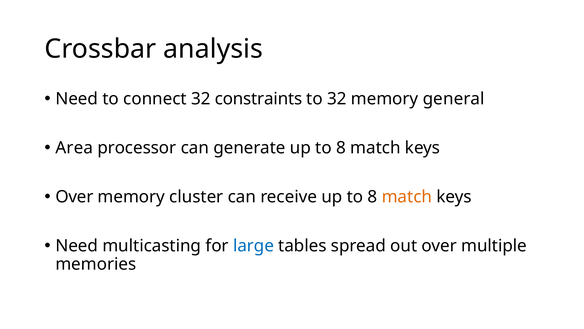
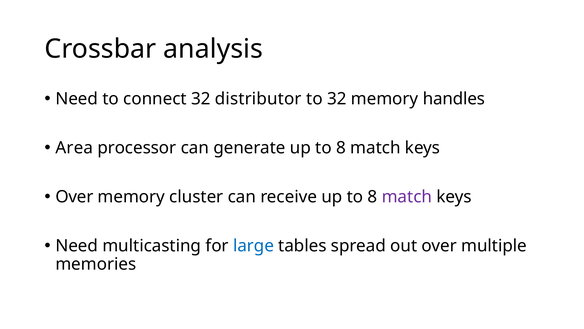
constraints: constraints -> distributor
general: general -> handles
match at (407, 196) colour: orange -> purple
